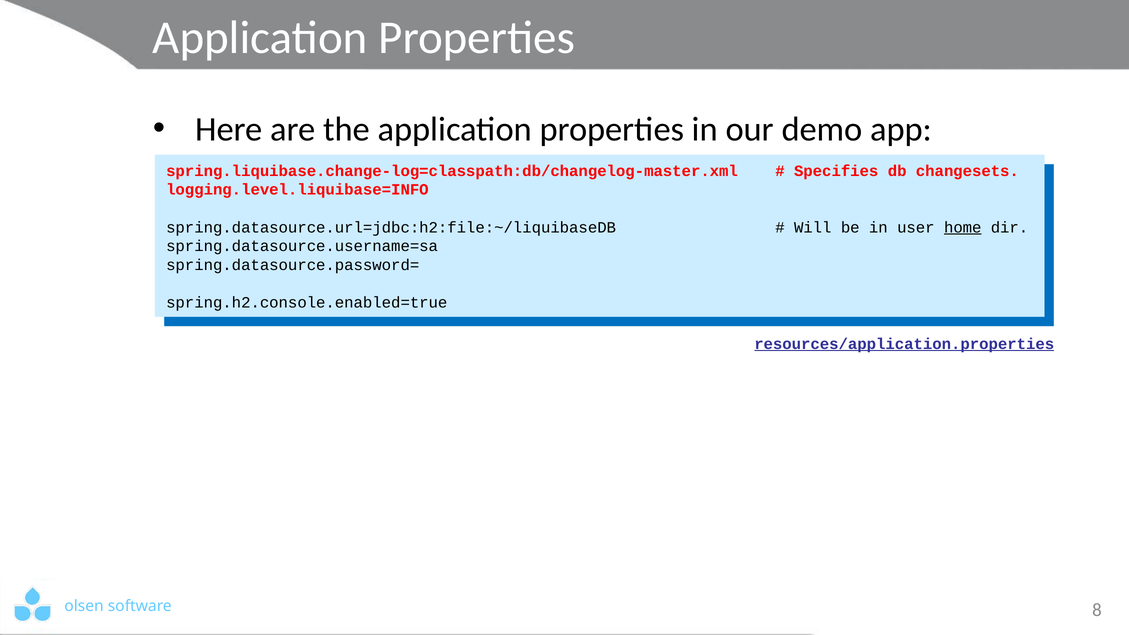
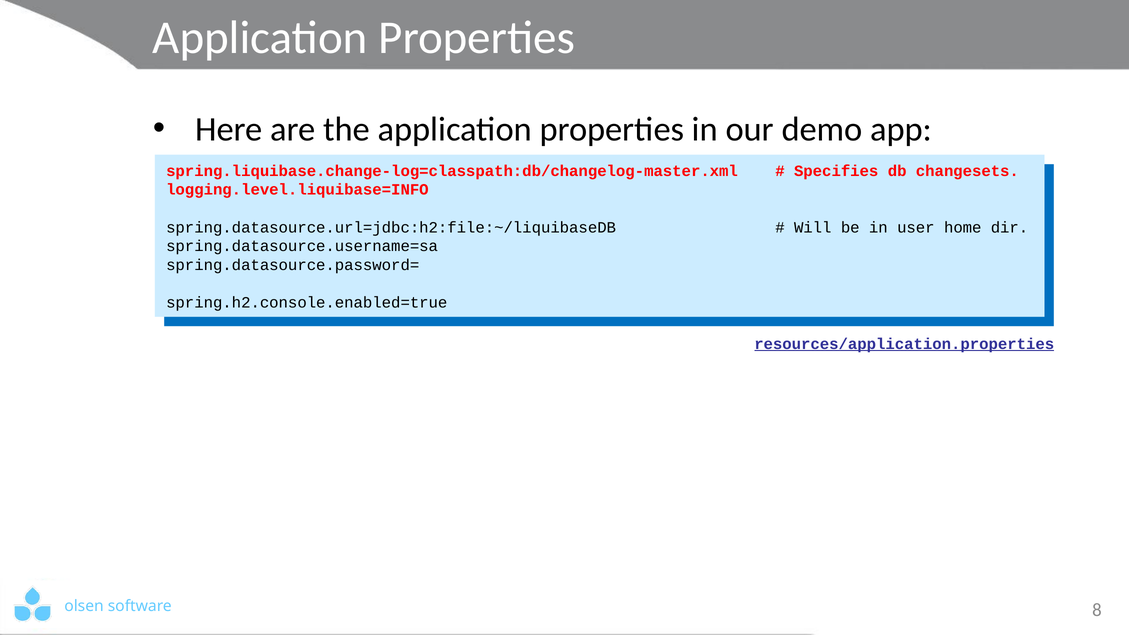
home at (963, 227) underline: present -> none
